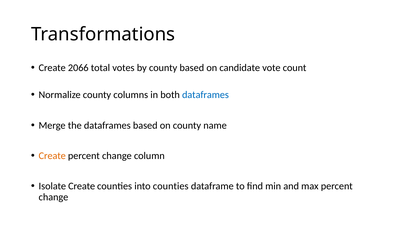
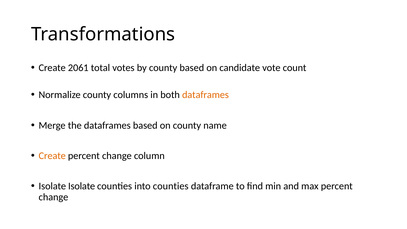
2066: 2066 -> 2061
dataframes at (205, 95) colour: blue -> orange
Isolate Create: Create -> Isolate
